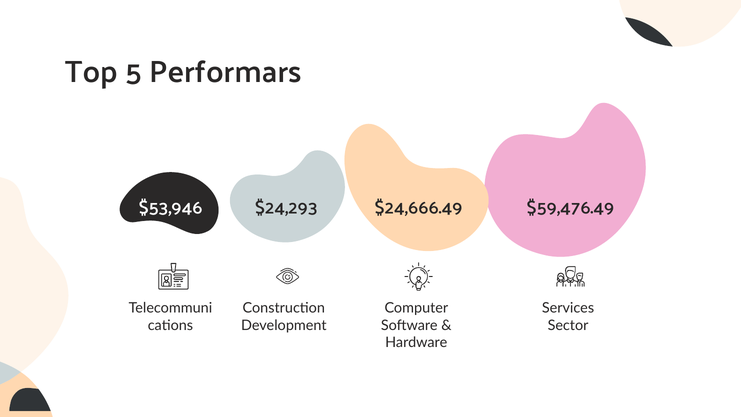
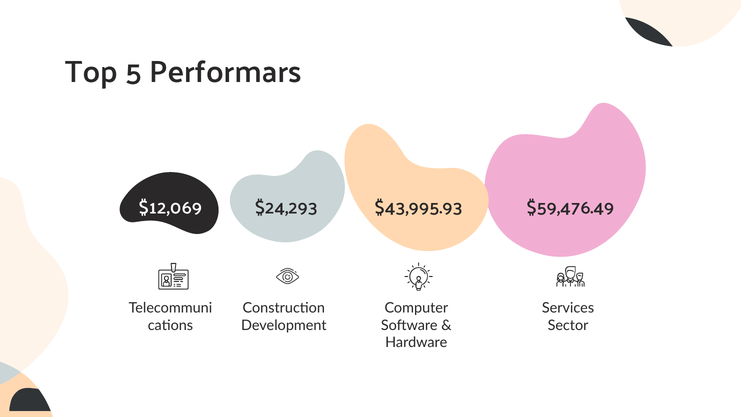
$53,946: $53,946 -> $12,069
$24,666.49: $24,666.49 -> $43,995.93
